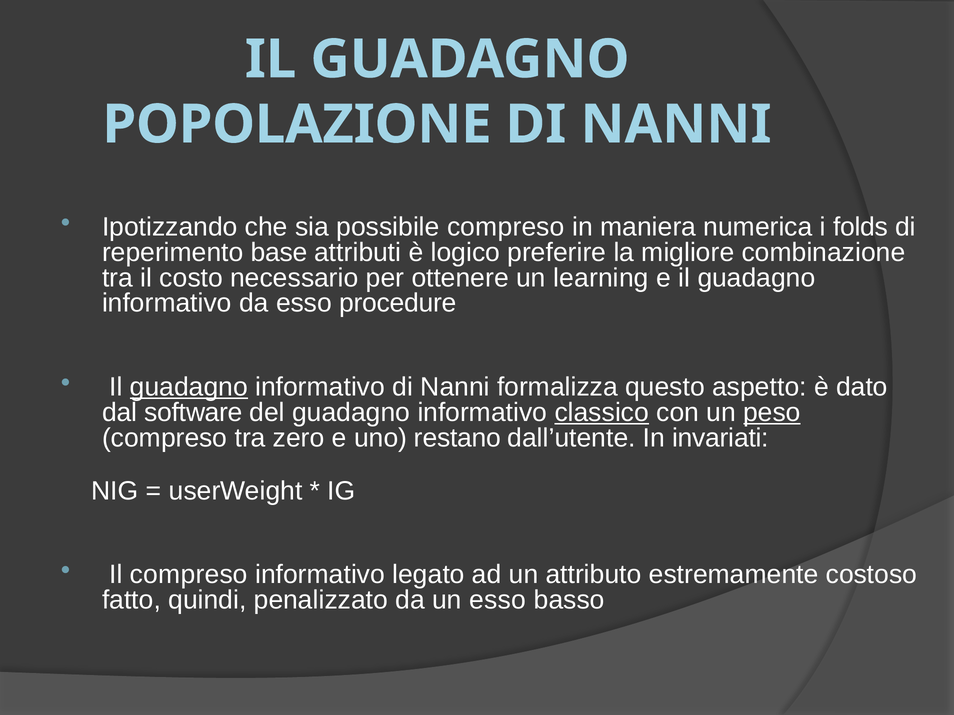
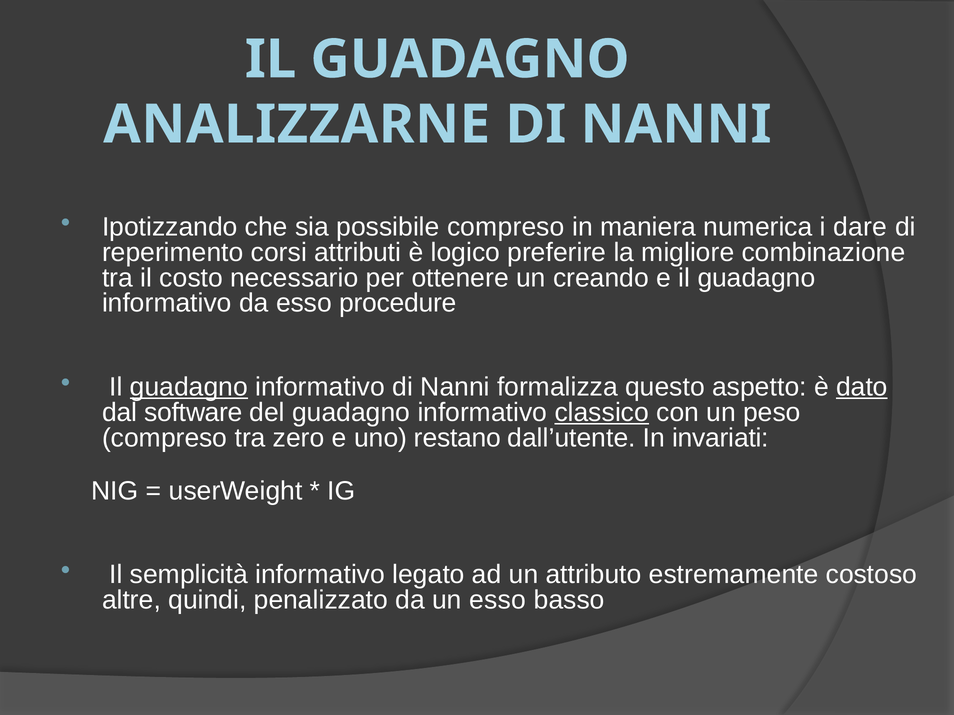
POPOLAZIONE: POPOLAZIONE -> ANALIZZARNE
folds: folds -> dare
base: base -> corsi
learning: learning -> creando
dato underline: none -> present
peso underline: present -> none
Il compreso: compreso -> semplicità
fatto: fatto -> altre
